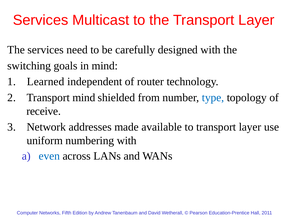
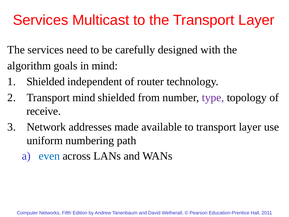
switching: switching -> algorithm
Learned at (46, 82): Learned -> Shielded
type colour: blue -> purple
numbering with: with -> path
